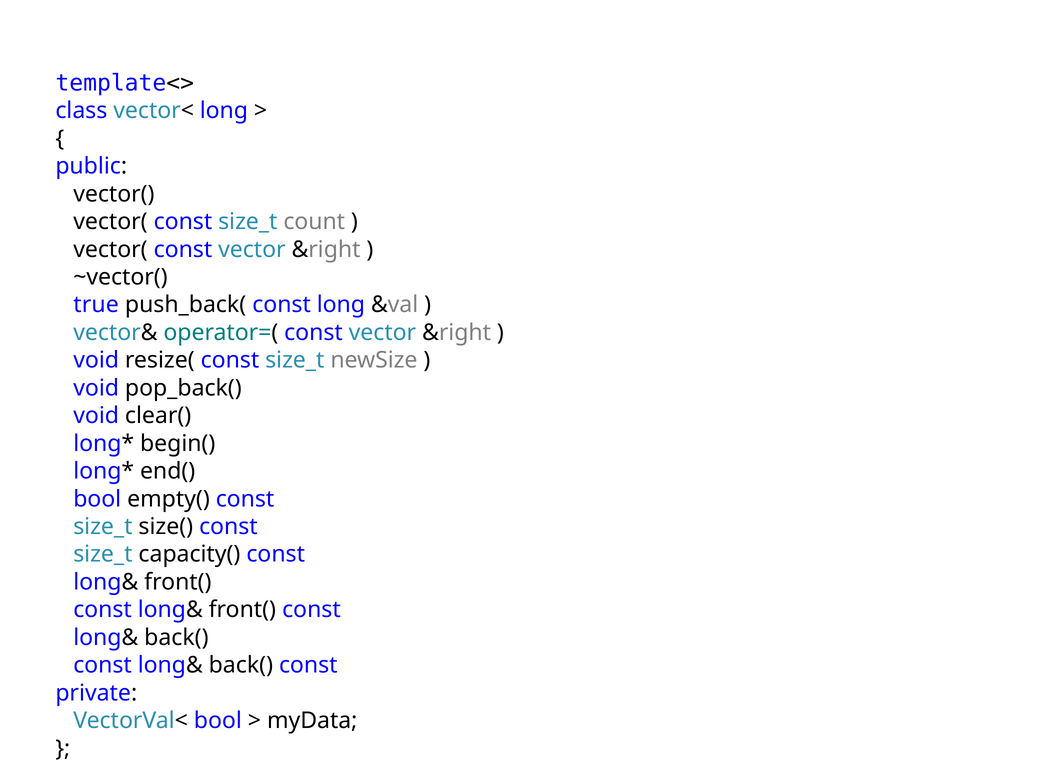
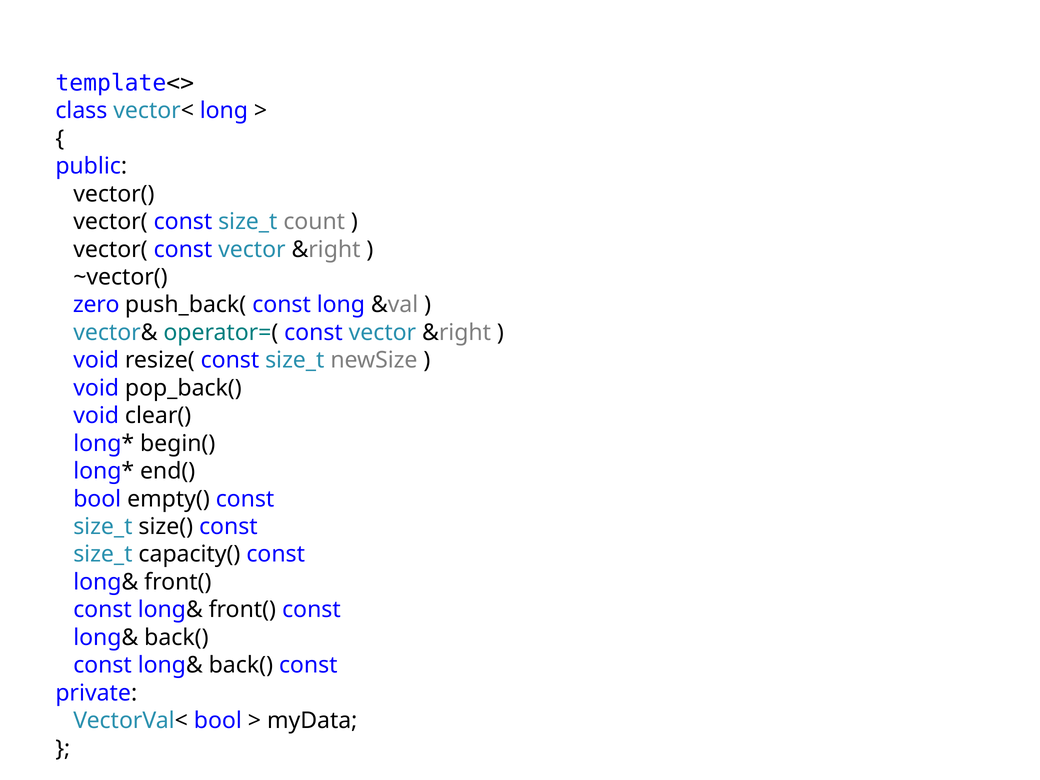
true: true -> zero
